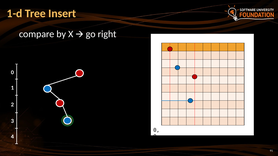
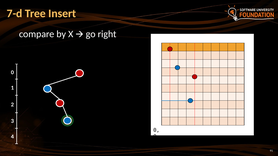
1-d: 1-d -> 7-d
